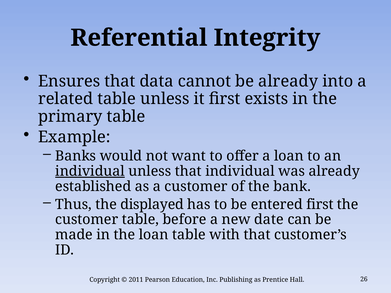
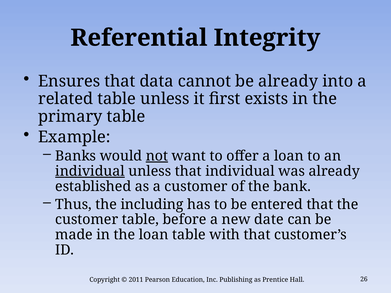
not underline: none -> present
displayed: displayed -> including
entered first: first -> that
